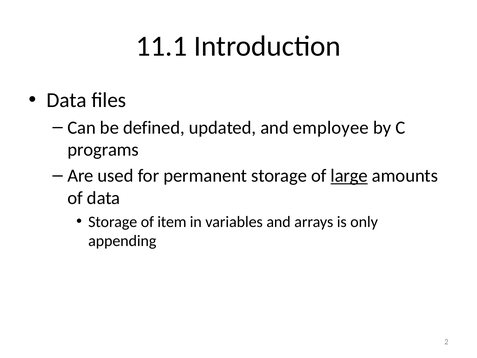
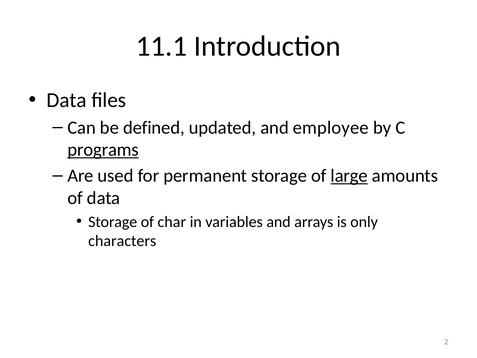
programs underline: none -> present
item: item -> char
appending: appending -> characters
